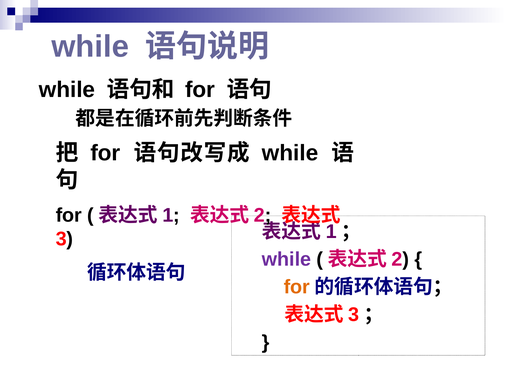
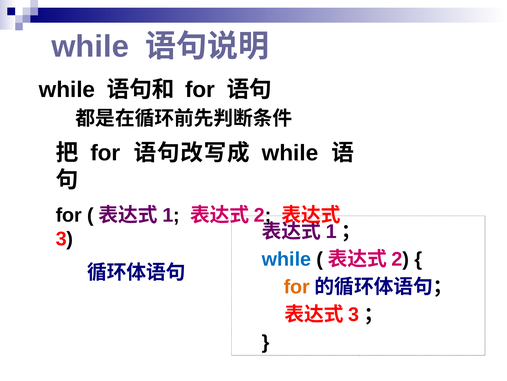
while at (287, 259) colour: purple -> blue
